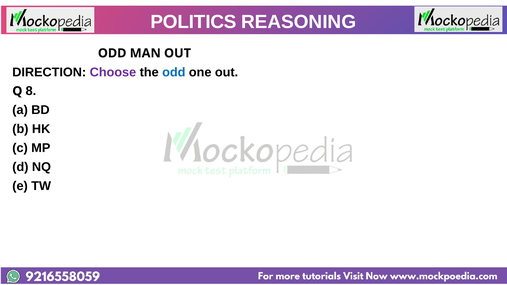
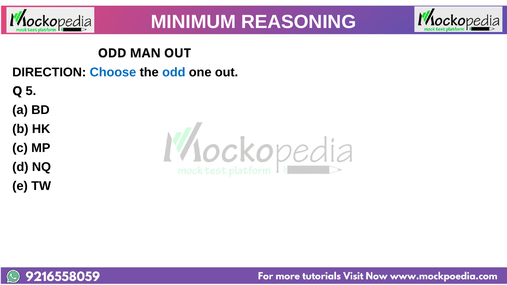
POLITICS: POLITICS -> MINIMUM
Choose colour: purple -> blue
8: 8 -> 5
